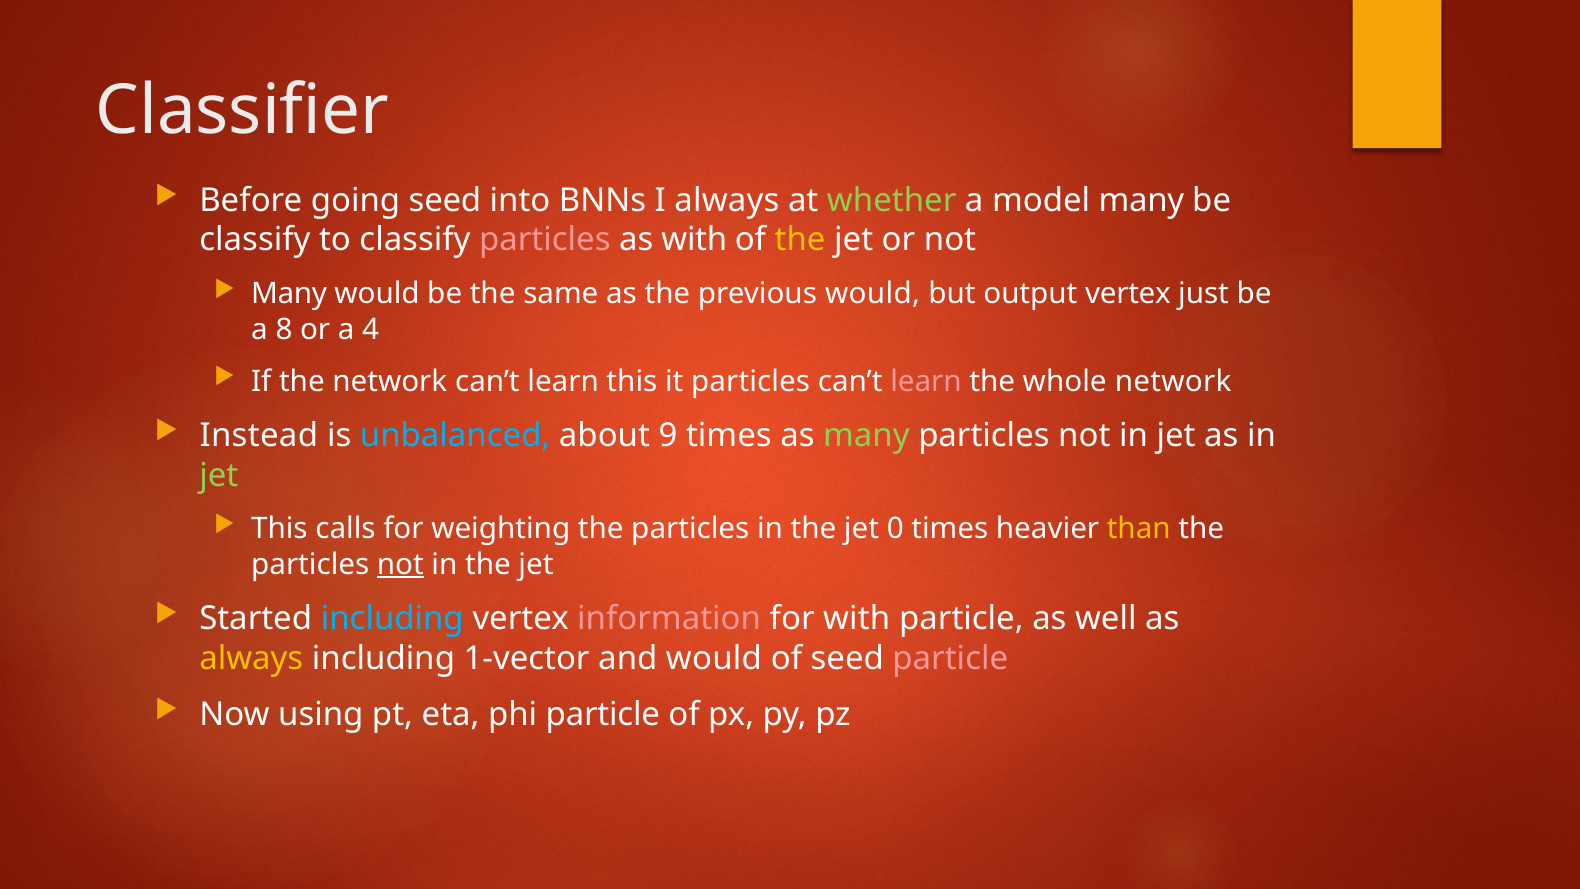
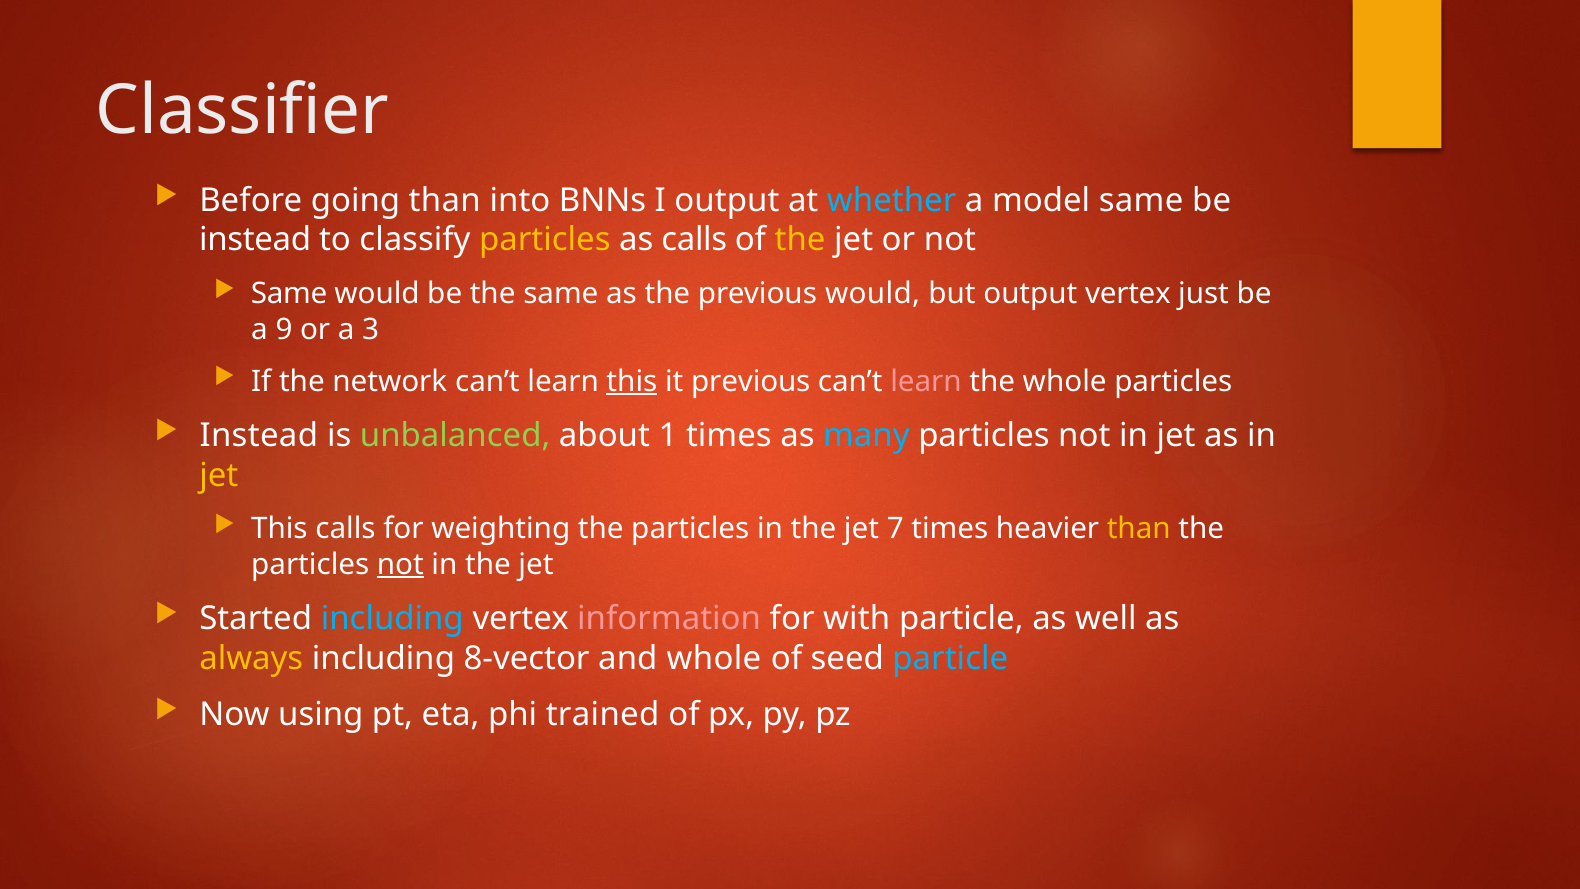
going seed: seed -> than
I always: always -> output
whether colour: light green -> light blue
model many: many -> same
classify at (255, 240): classify -> instead
particles at (545, 240) colour: pink -> yellow
as with: with -> calls
Many at (289, 294): Many -> Same
8: 8 -> 9
4: 4 -> 3
this at (632, 381) underline: none -> present
it particles: particles -> previous
whole network: network -> particles
unbalanced colour: light blue -> light green
9: 9 -> 1
many at (866, 436) colour: light green -> light blue
jet at (219, 475) colour: light green -> yellow
0: 0 -> 7
1-vector: 1-vector -> 8-vector
and would: would -> whole
particle at (950, 658) colour: pink -> light blue
phi particle: particle -> trained
